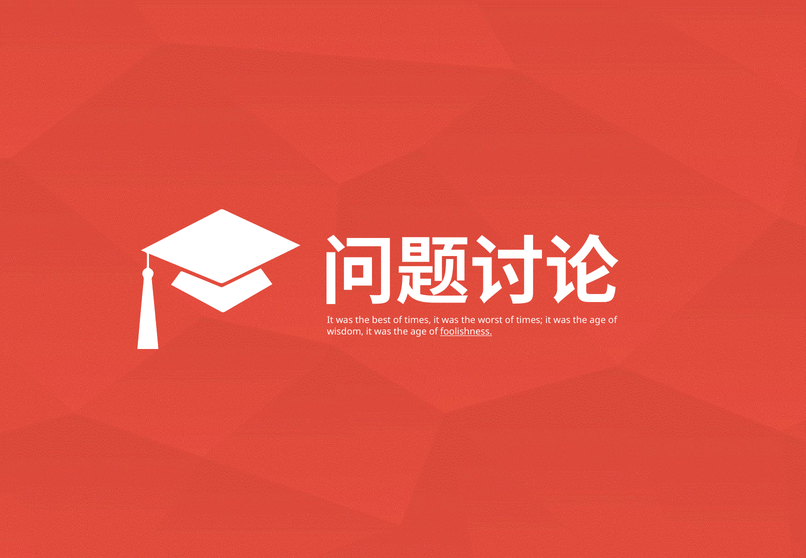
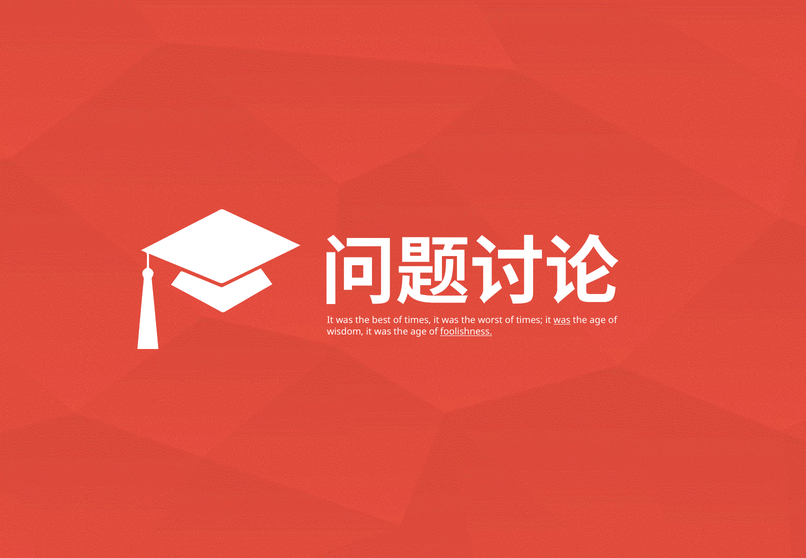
was at (562, 320) underline: none -> present
